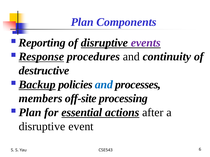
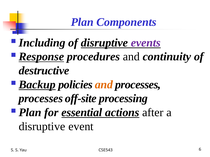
Reporting: Reporting -> Including
and at (104, 85) colour: blue -> orange
members at (41, 99): members -> processes
